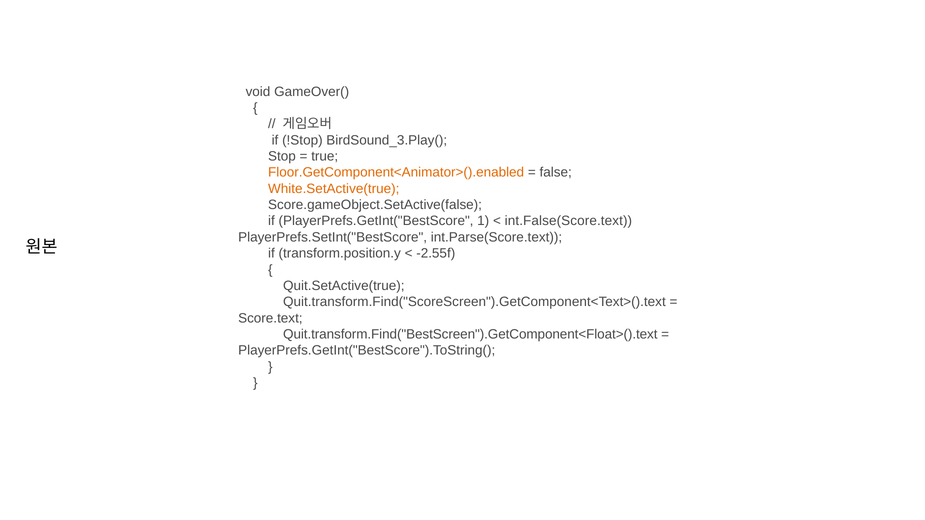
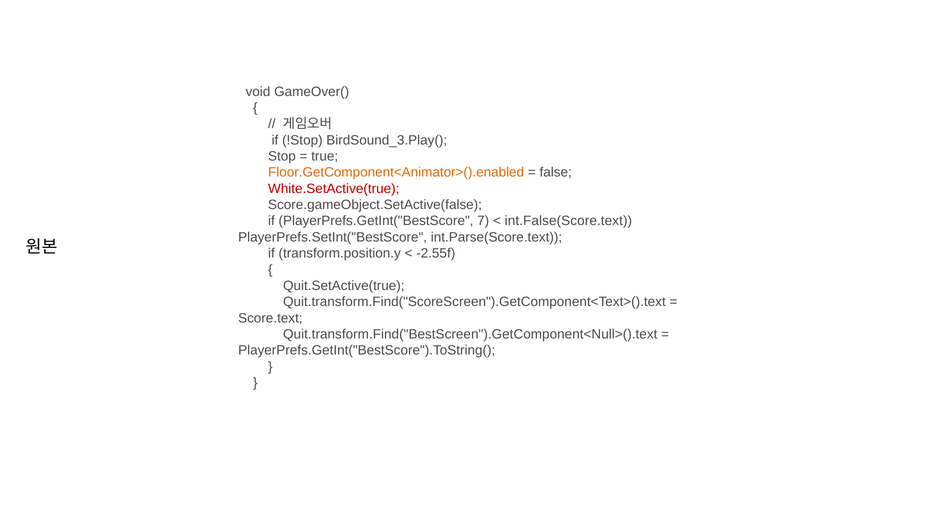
White.SetActive(true colour: orange -> red
1: 1 -> 7
Quit.transform.Find("BestScreen").GetComponent<Float>().text: Quit.transform.Find("BestScreen").GetComponent<Float>().text -> Quit.transform.Find("BestScreen").GetComponent<Null>().text
